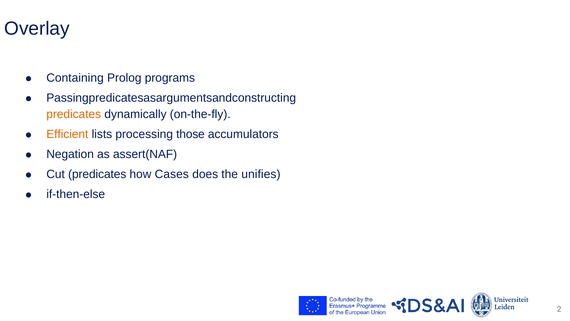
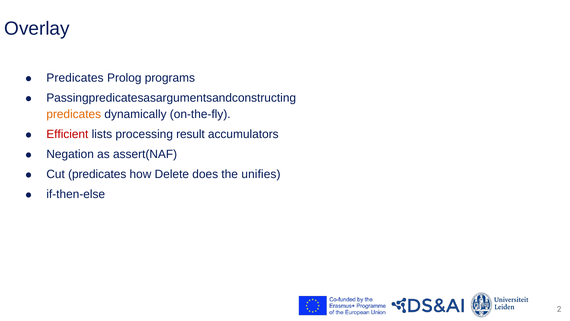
Containing at (75, 78): Containing -> Predicates
Efficient colour: orange -> red
those: those -> result
Cases: Cases -> Delete
